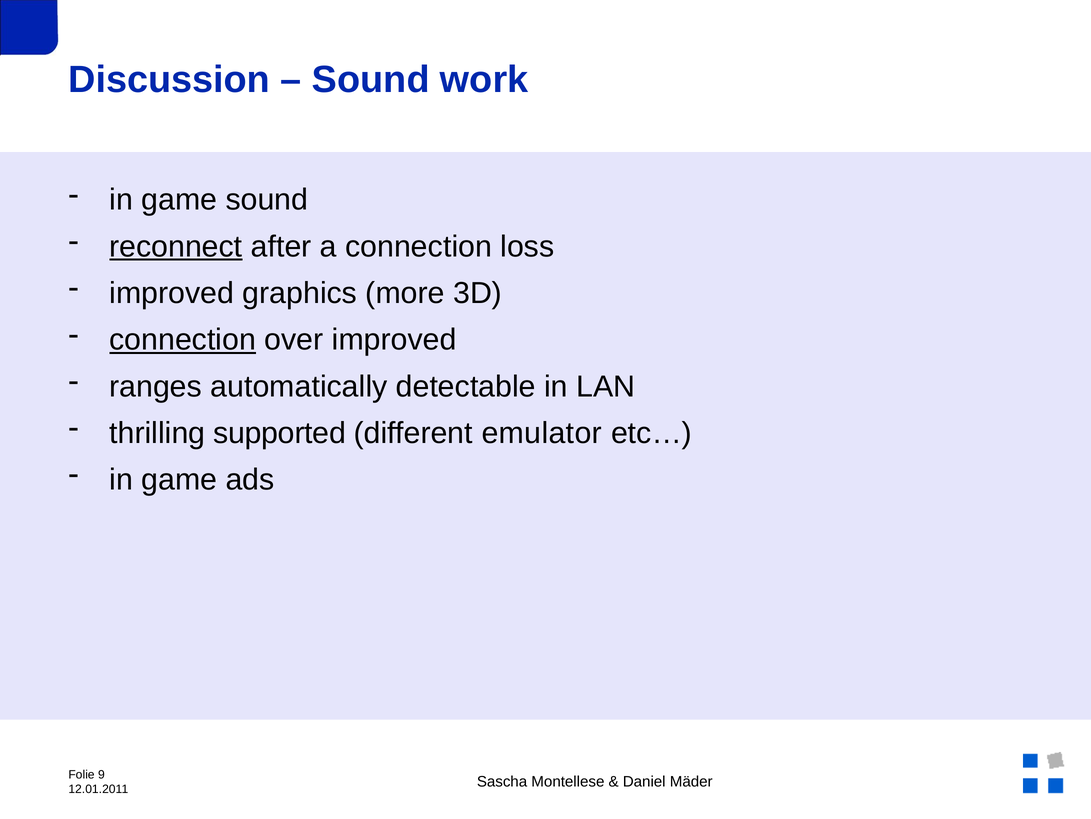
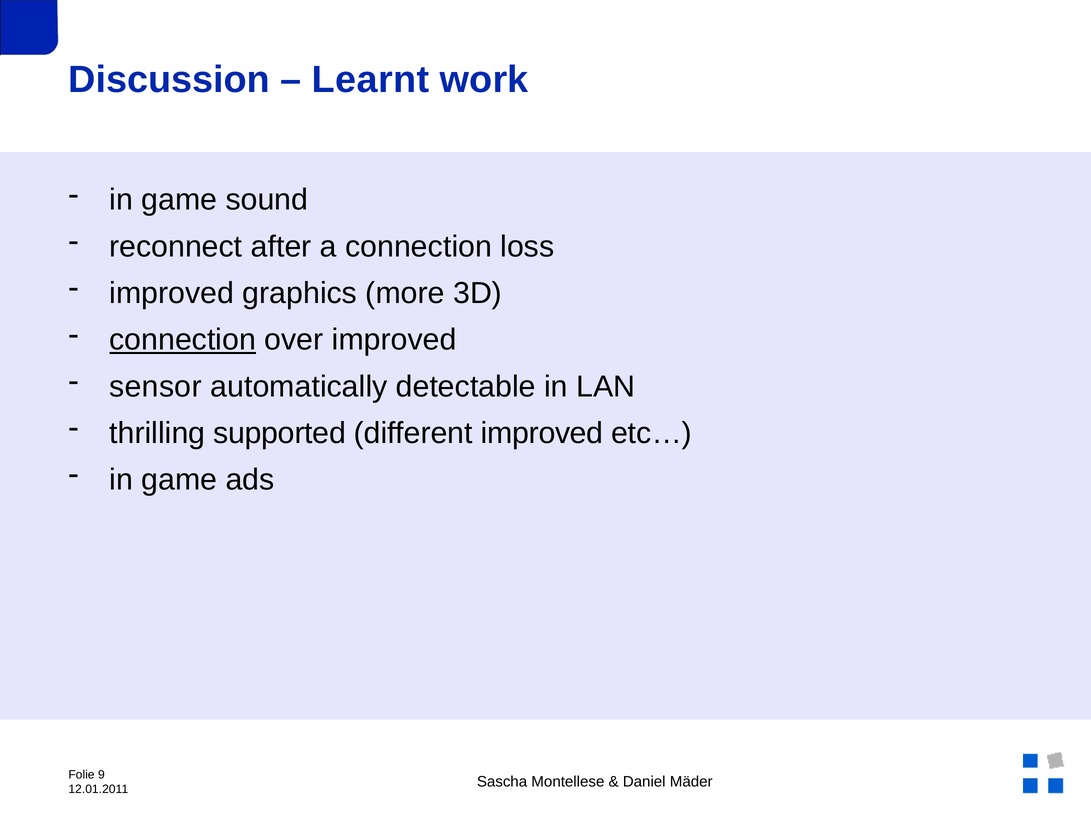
Sound at (371, 80): Sound -> Learnt
reconnect underline: present -> none
ranges: ranges -> sensor
different emulator: emulator -> improved
